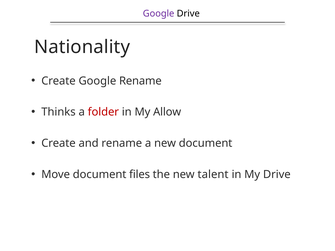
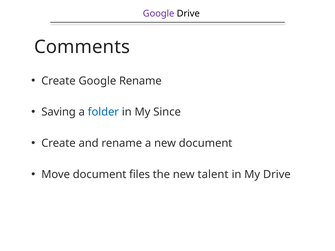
Nationality: Nationality -> Comments
Thinks: Thinks -> Saving
folder colour: red -> blue
Allow: Allow -> Since
